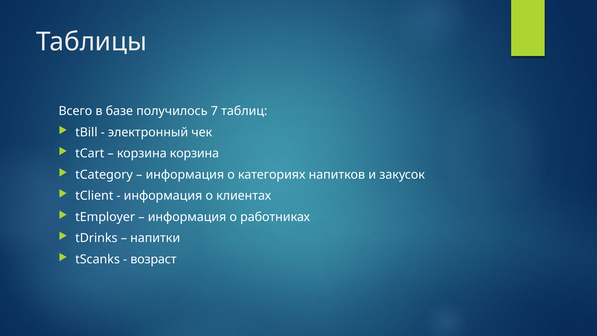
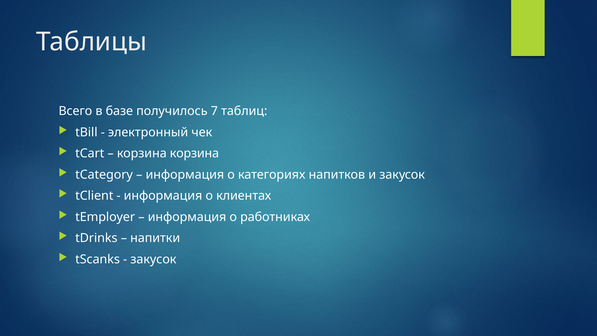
возраст at (153, 259): возраст -> закусок
